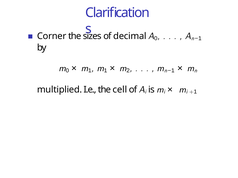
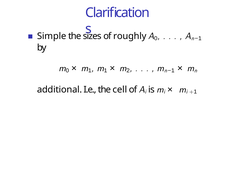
Corner: Corner -> Simple
decimal: decimal -> roughly
multiplied: multiplied -> additional
